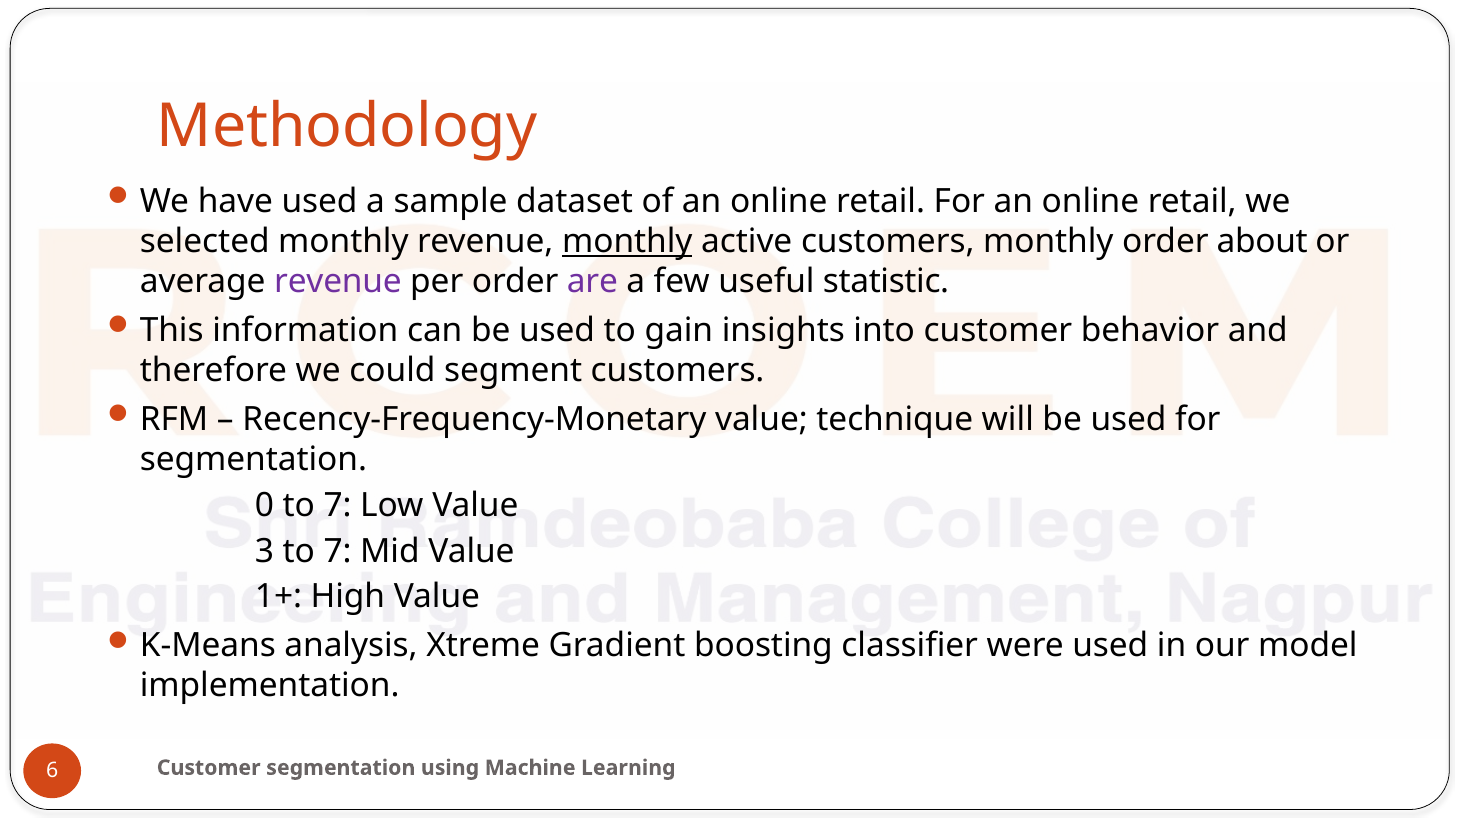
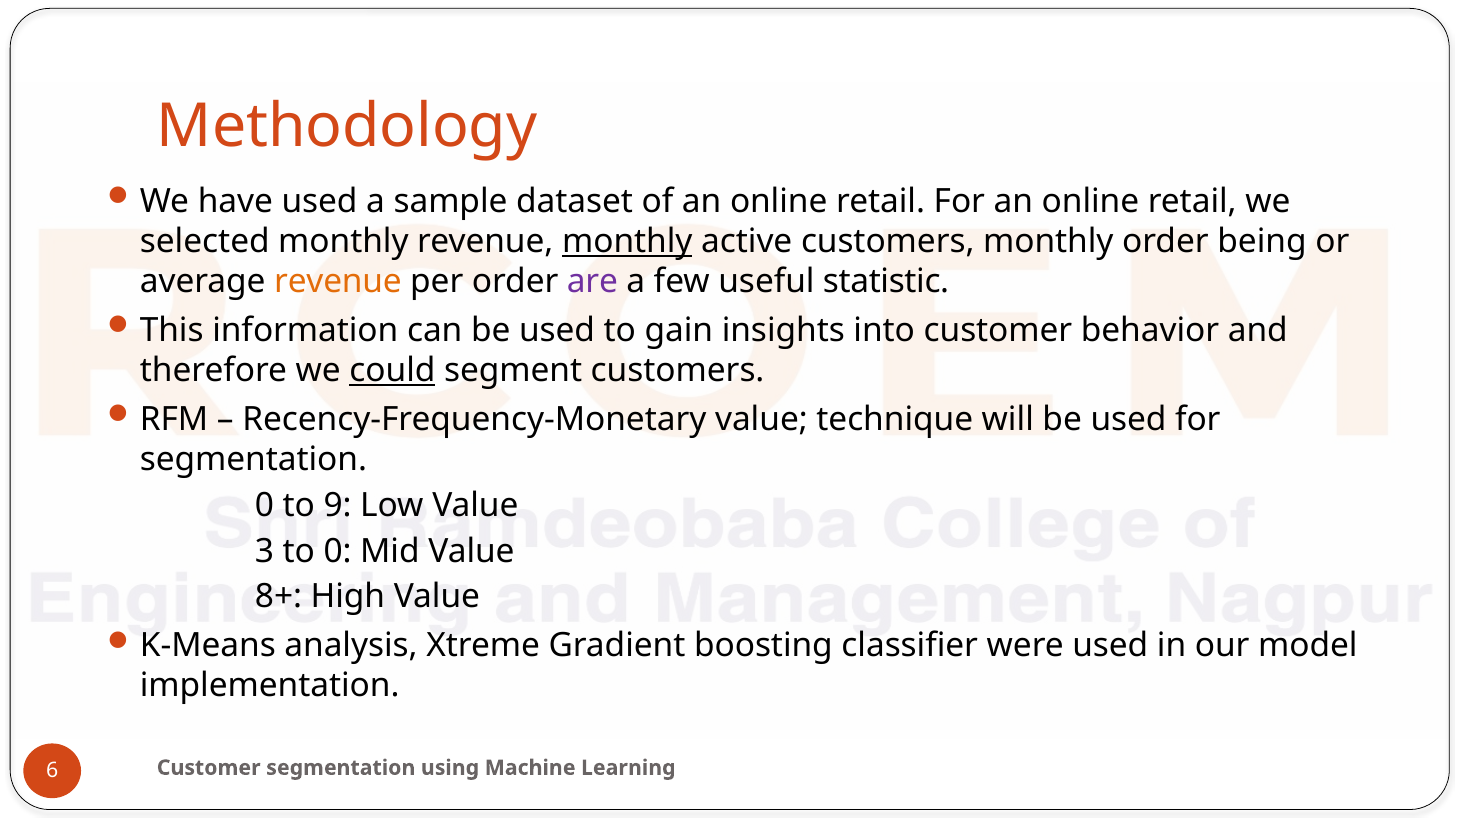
about: about -> being
revenue at (338, 282) colour: purple -> orange
could underline: none -> present
0 to 7: 7 -> 9
3 to 7: 7 -> 0
1+: 1+ -> 8+
